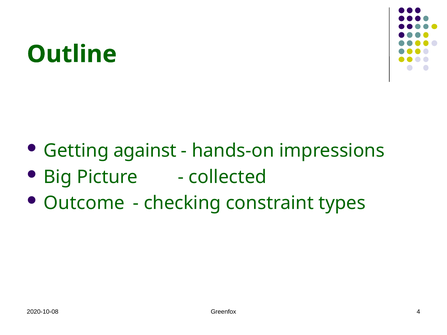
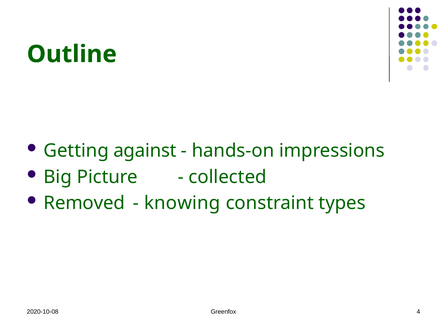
Outcome: Outcome -> Removed
checking: checking -> knowing
